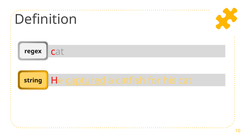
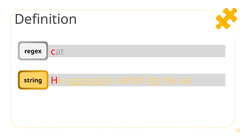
for underline: none -> present
